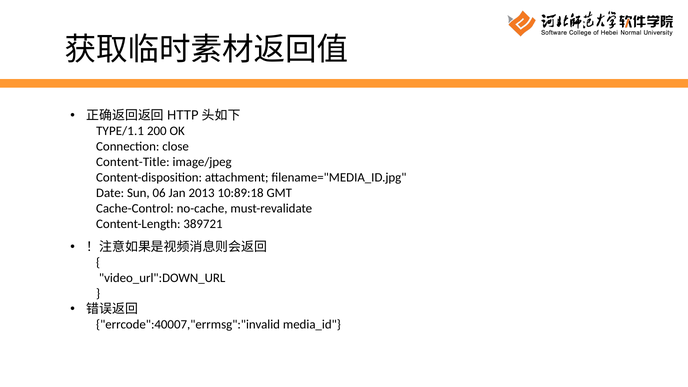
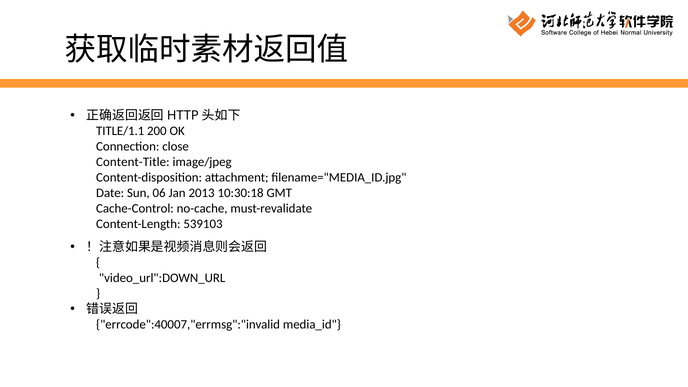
TYPE/1.1: TYPE/1.1 -> TITLE/1.1
10:89:18: 10:89:18 -> 10:30:18
389721: 389721 -> 539103
